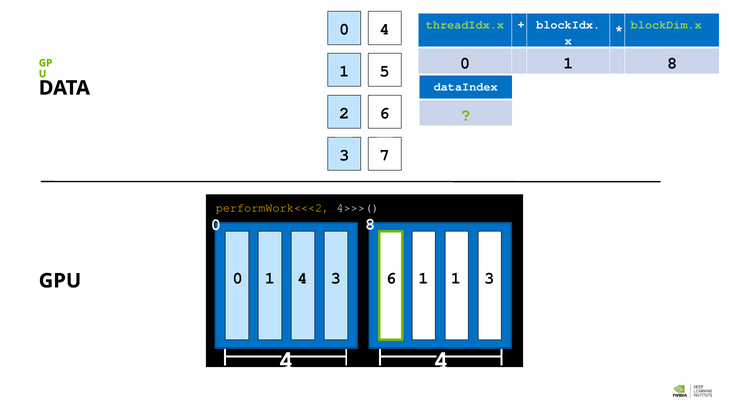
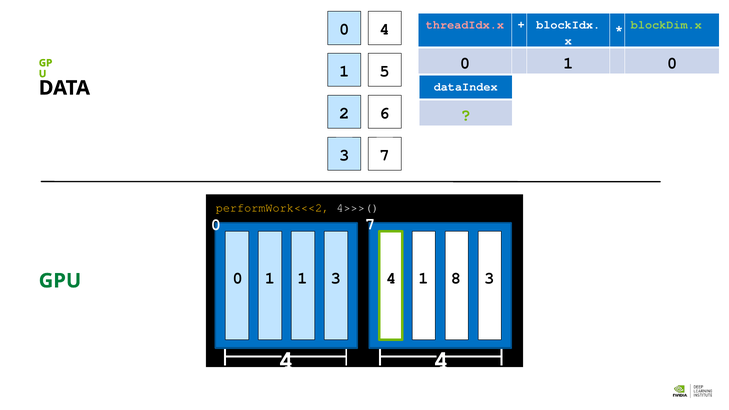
threadIdx.x colour: light green -> pink
1 8: 8 -> 0
0 8: 8 -> 7
1 4: 4 -> 1
6 at (391, 278): 6 -> 4
1 1: 1 -> 8
GPU colour: black -> green
